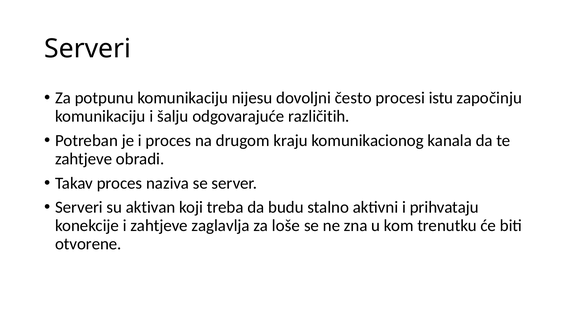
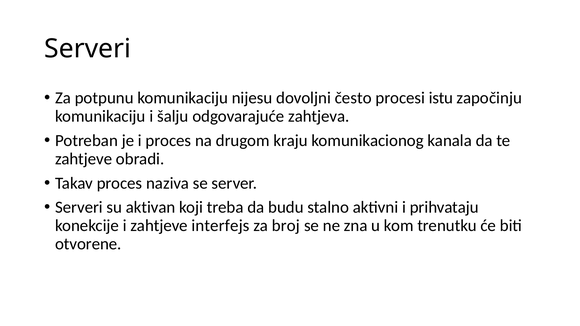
različitih: različitih -> zahtjeva
zaglavlja: zaglavlja -> interfejs
loše: loše -> broj
